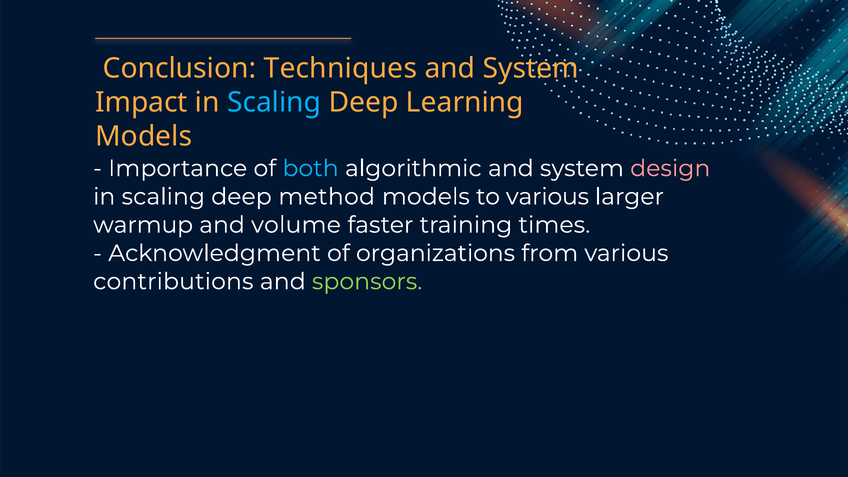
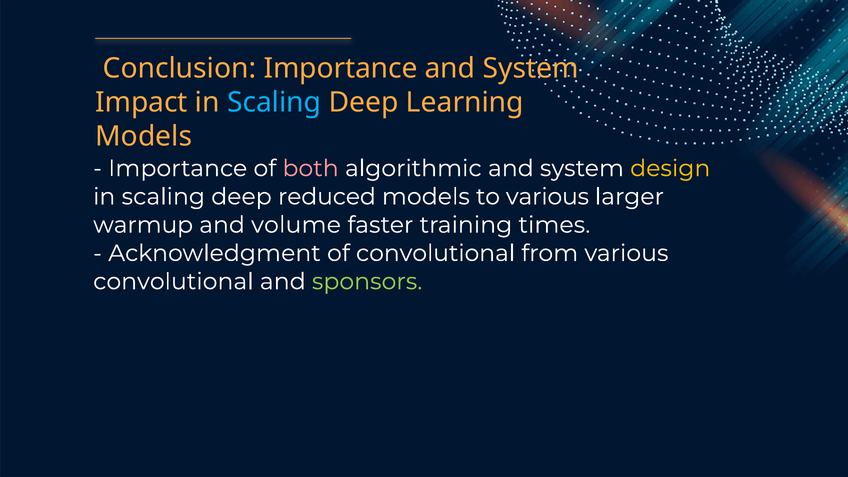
Conclusion Techniques: Techniques -> Importance
both colour: light blue -> pink
design colour: pink -> yellow
method: method -> reduced
of organizations: organizations -> convolutional
contributions at (173, 282): contributions -> convolutional
